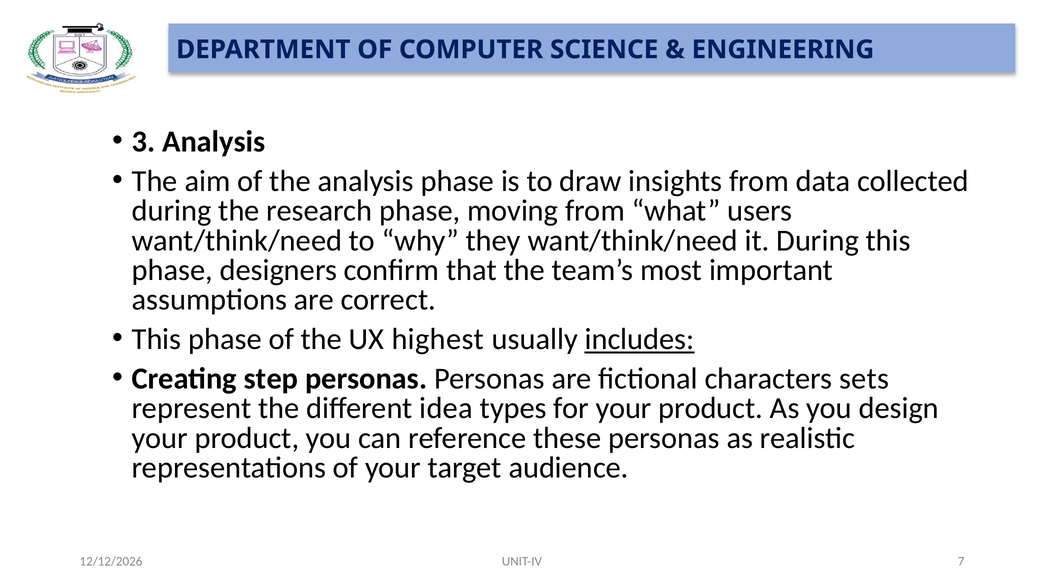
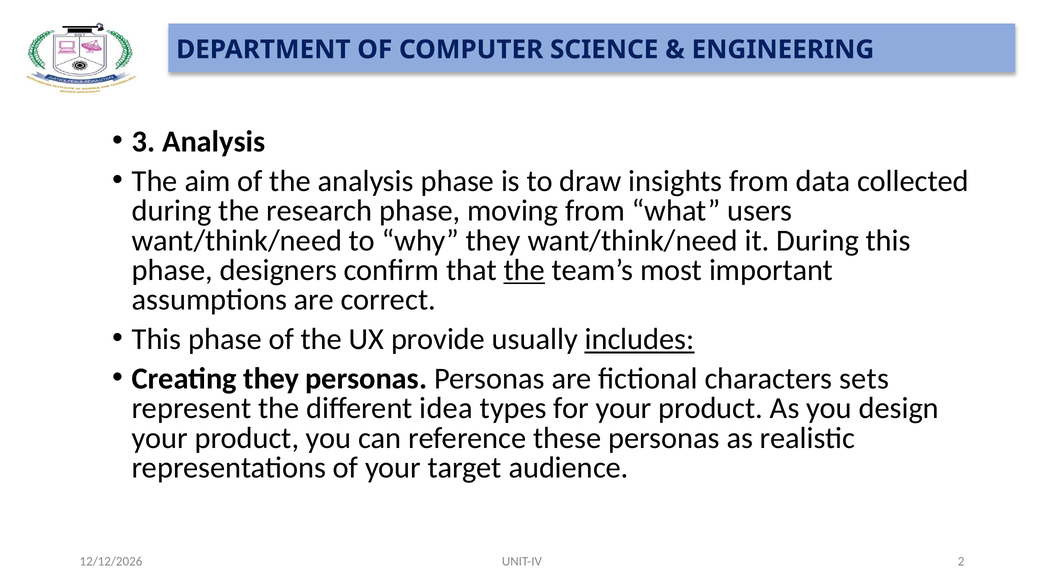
the at (524, 270) underline: none -> present
highest: highest -> provide
Creating step: step -> they
7: 7 -> 2
